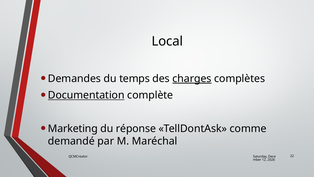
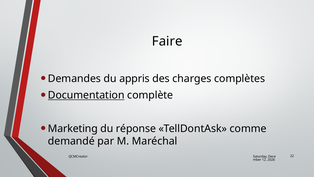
Local: Local -> Faire
temps: temps -> appris
charges underline: present -> none
